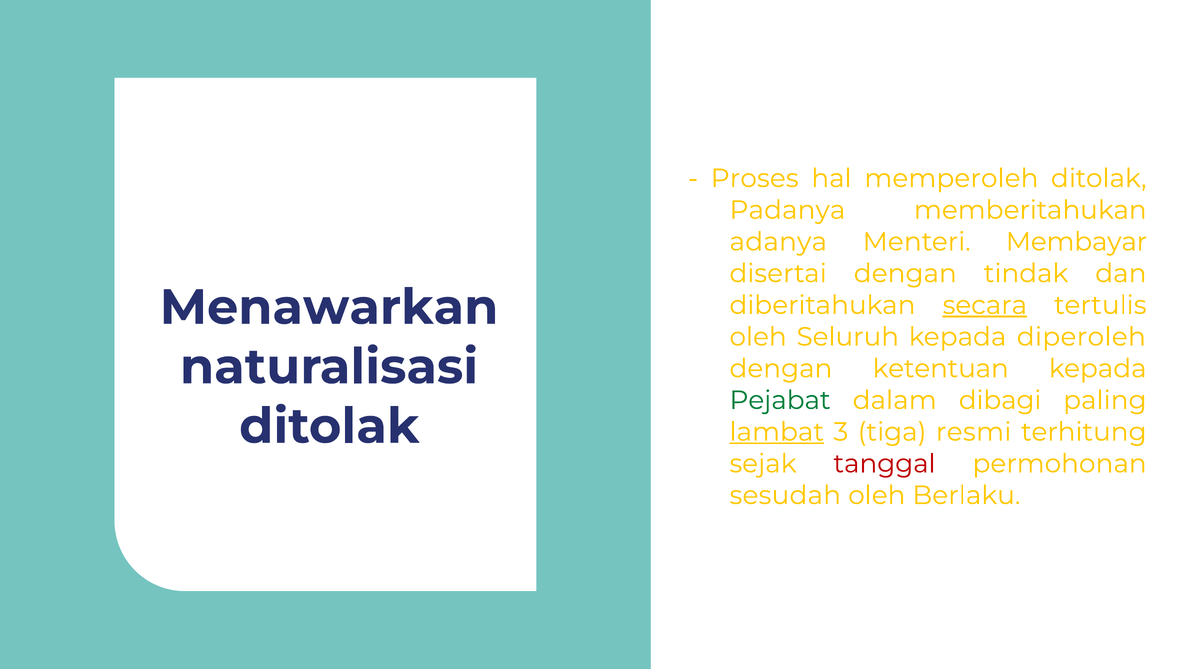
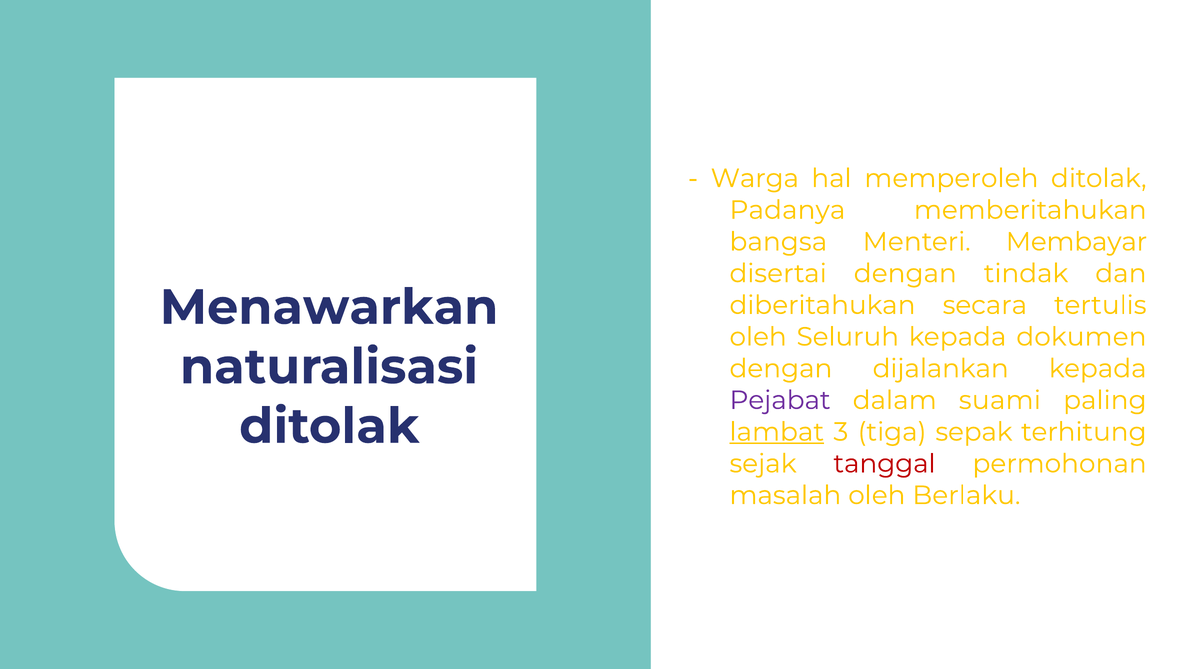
Proses: Proses -> Warga
adanya: adanya -> bangsa
secara underline: present -> none
diperoleh: diperoleh -> dokumen
ketentuan: ketentuan -> dijalankan
Pejabat colour: green -> purple
dibagi: dibagi -> suami
resmi: resmi -> sepak
sesudah: sesudah -> masalah
